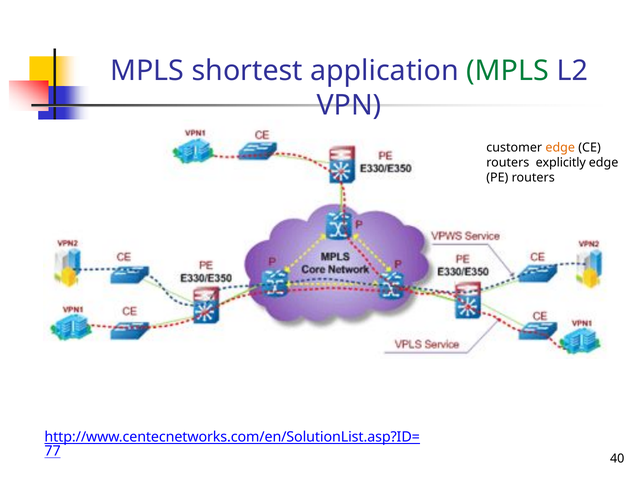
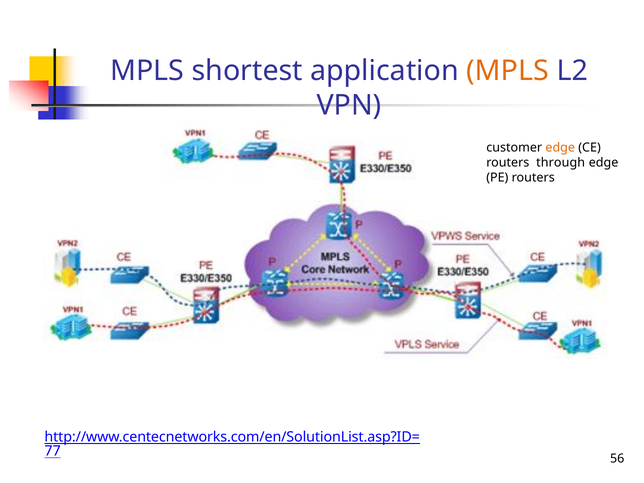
MPLS at (508, 71) colour: green -> orange
explicitly: explicitly -> through
40: 40 -> 56
